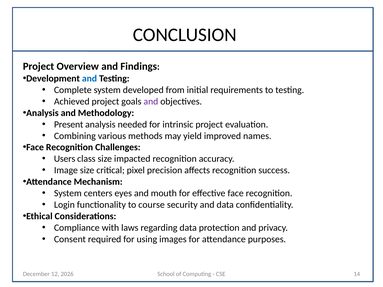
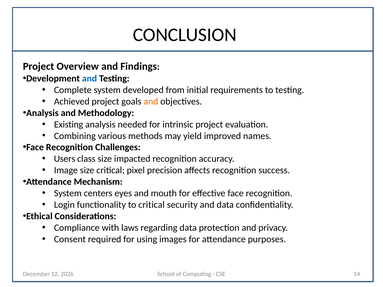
and at (151, 102) colour: purple -> orange
Present: Present -> Existing
to course: course -> critical
